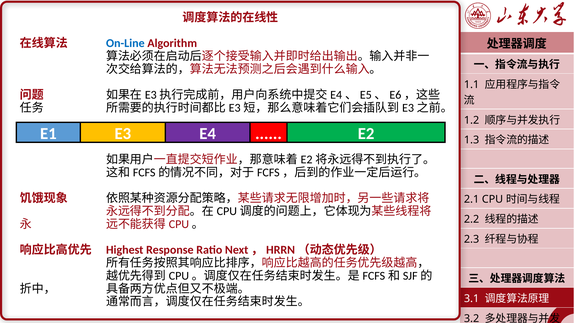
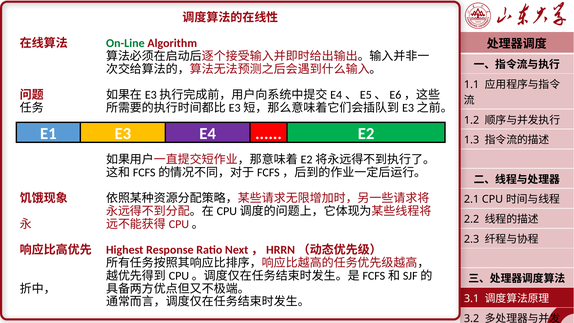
On-Line colour: blue -> green
